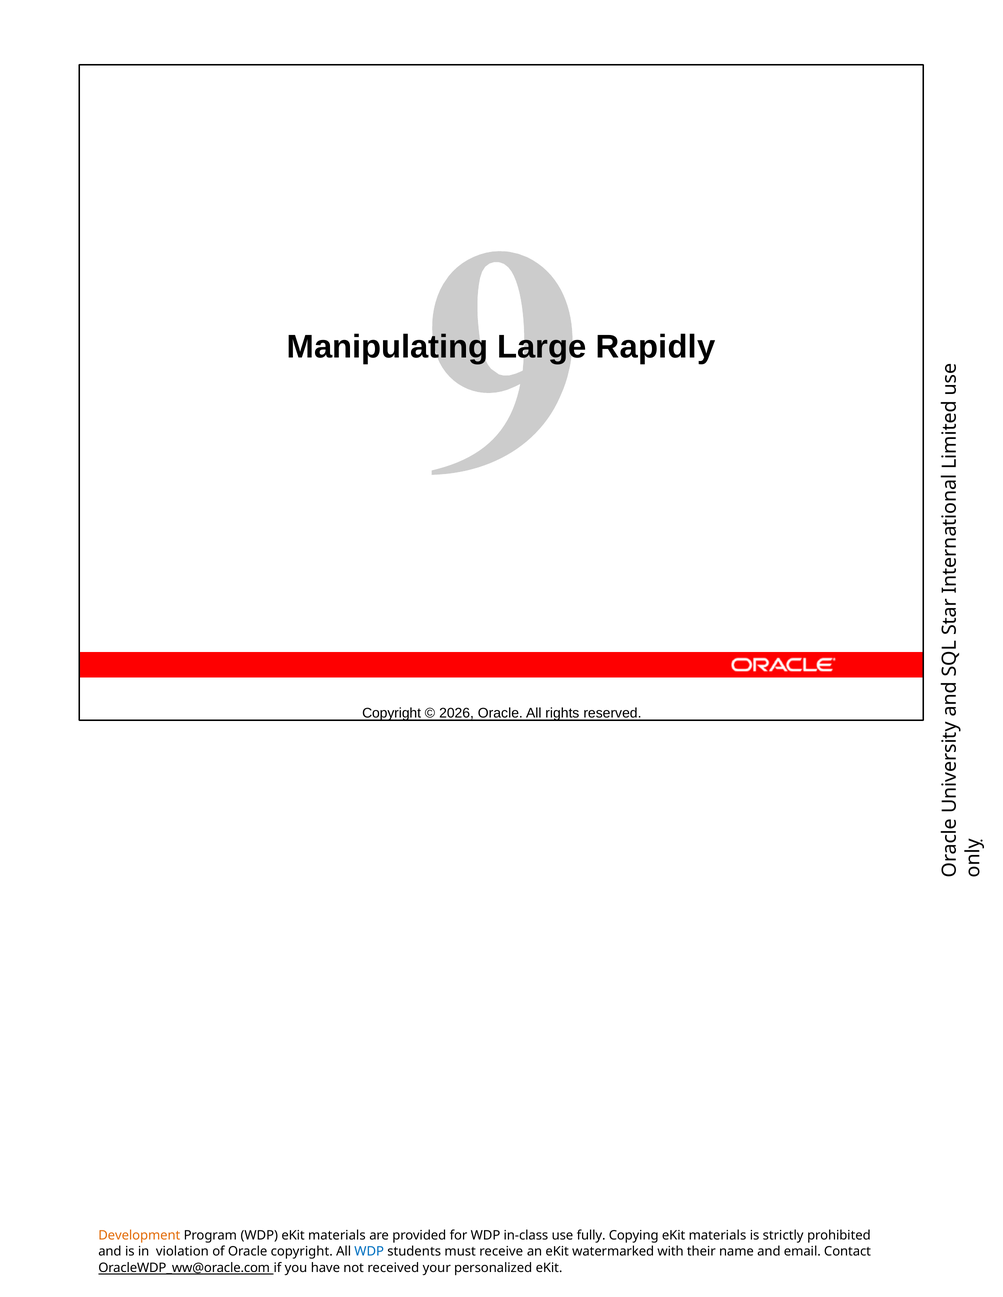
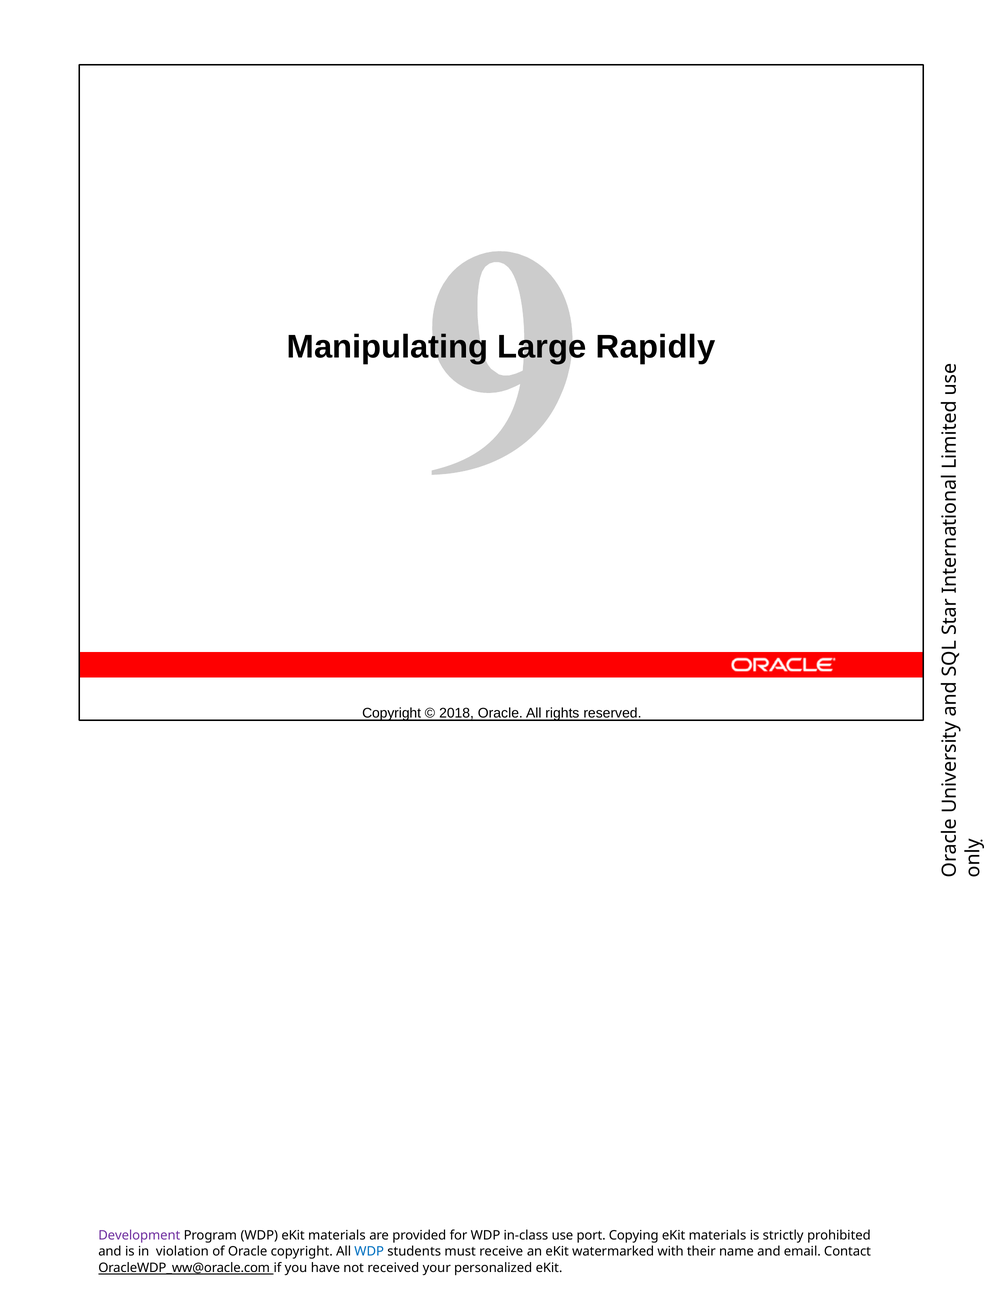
2026: 2026 -> 2018
Development colour: orange -> purple
fully: fully -> port
